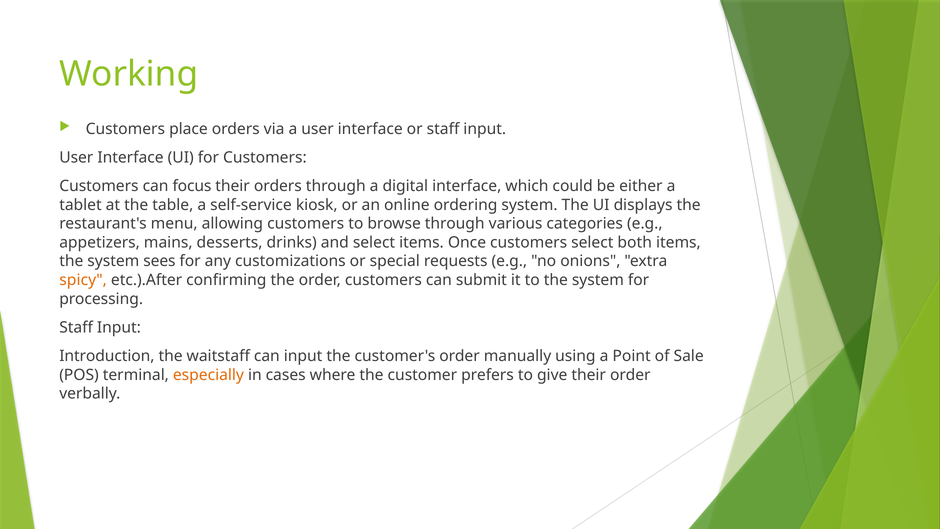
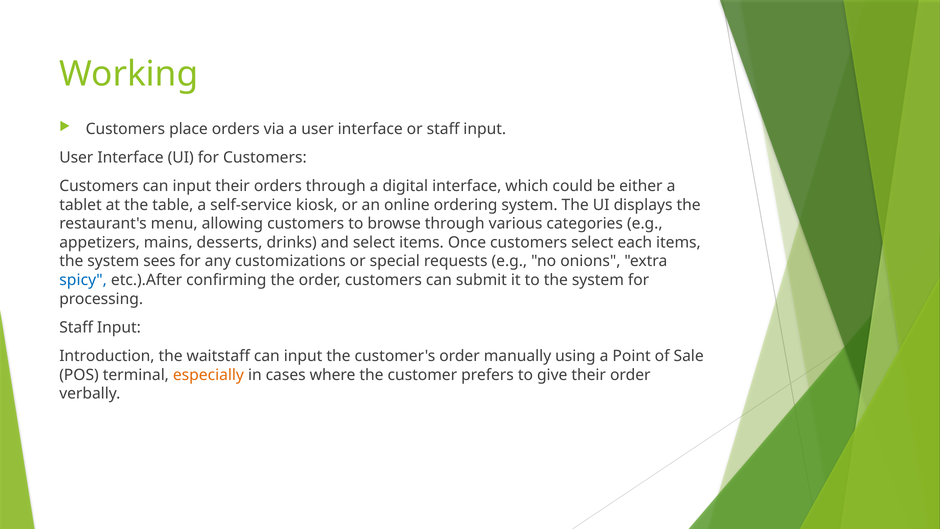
Customers can focus: focus -> input
both: both -> each
spicy colour: orange -> blue
